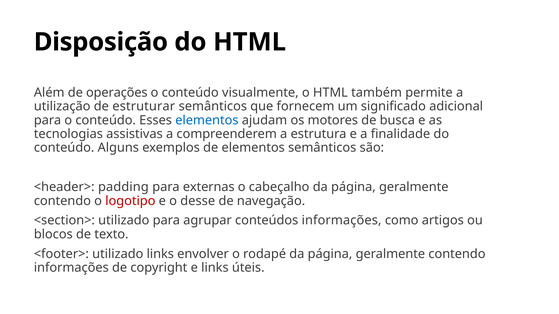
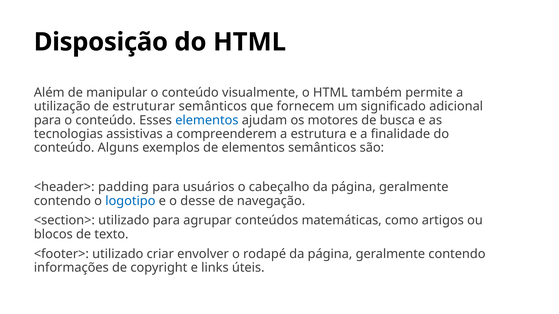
operações: operações -> manipular
externas: externas -> usuários
logotipo colour: red -> blue
conteúdos informações: informações -> matemáticas
utilizado links: links -> criar
